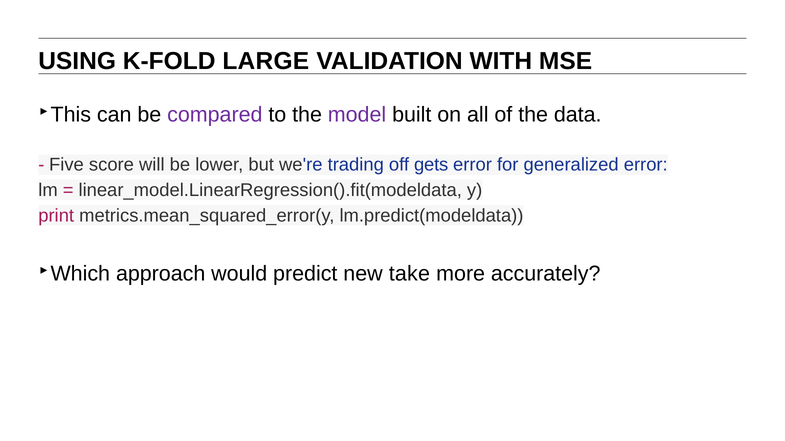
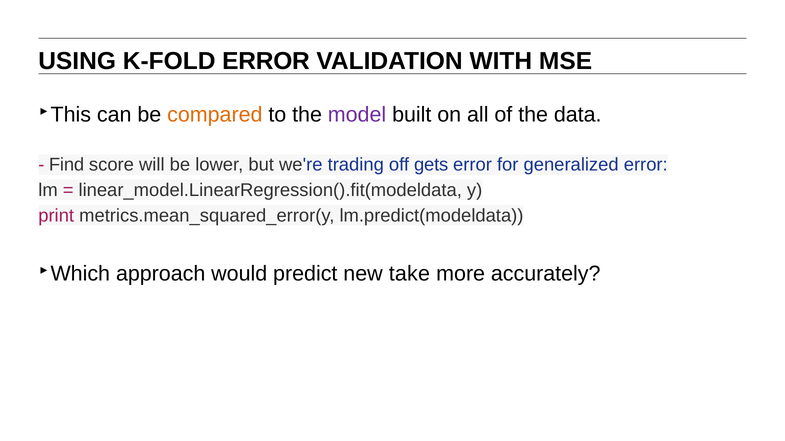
K-FOLD LARGE: LARGE -> ERROR
compared colour: purple -> orange
Five: Five -> Find
